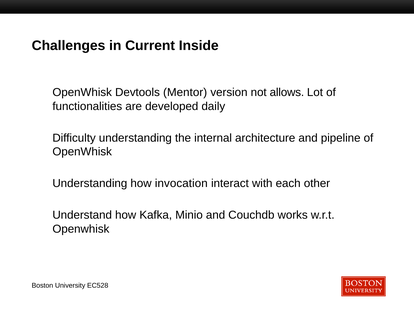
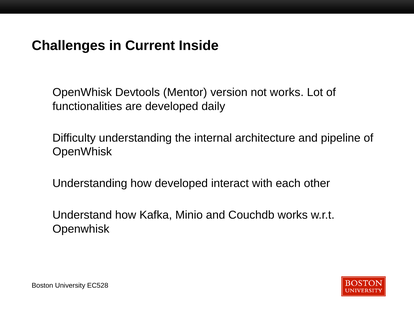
not allows: allows -> works
how invocation: invocation -> developed
